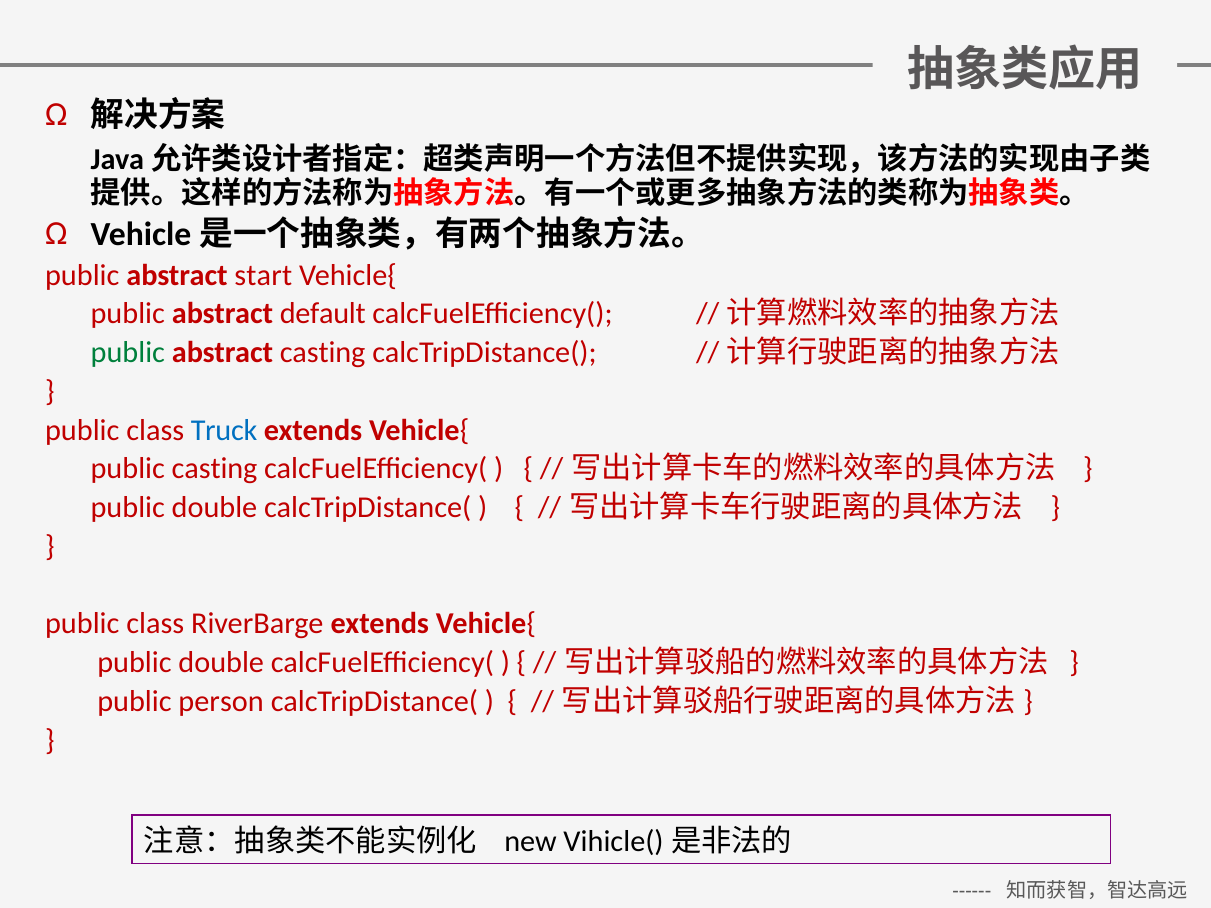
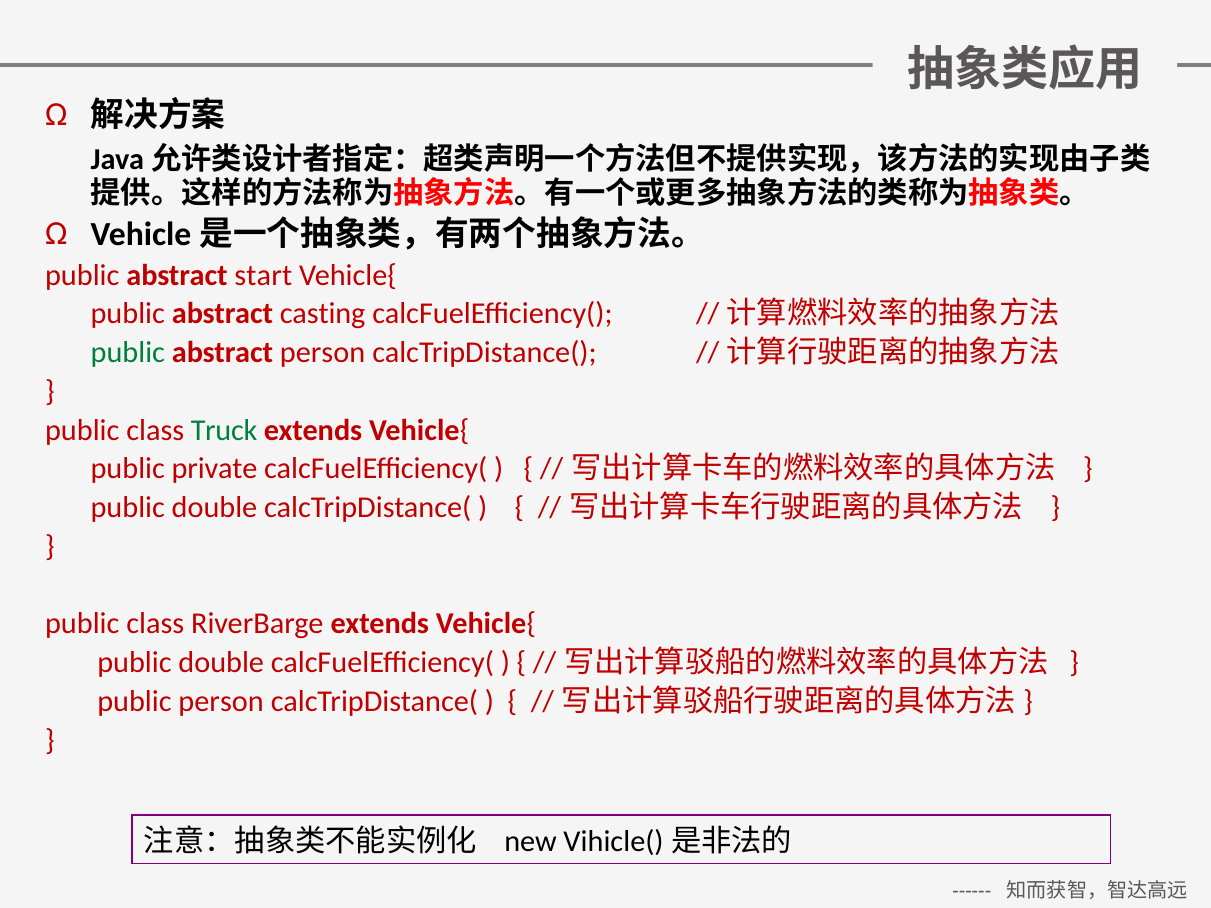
default: default -> casting
abstract casting: casting -> person
Truck colour: blue -> green
public casting: casting -> private
